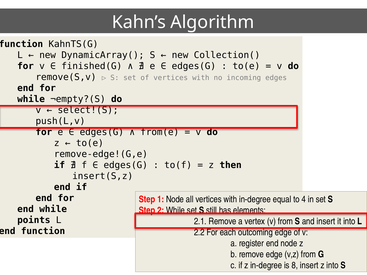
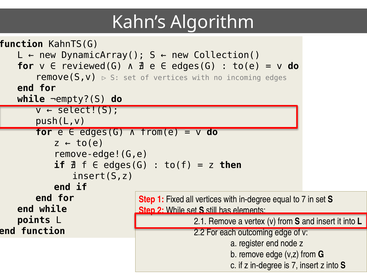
finished(G: finished(G -> reviewed(G
1 Node: Node -> Fixed
to 4: 4 -> 7
is 8: 8 -> 7
